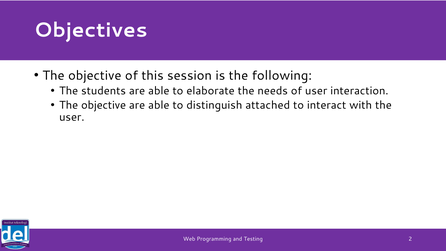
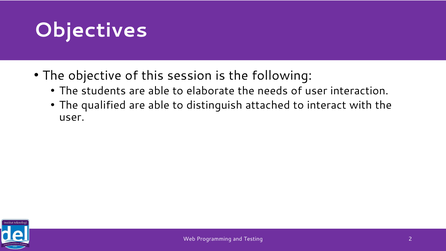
objective at (104, 105): objective -> qualified
